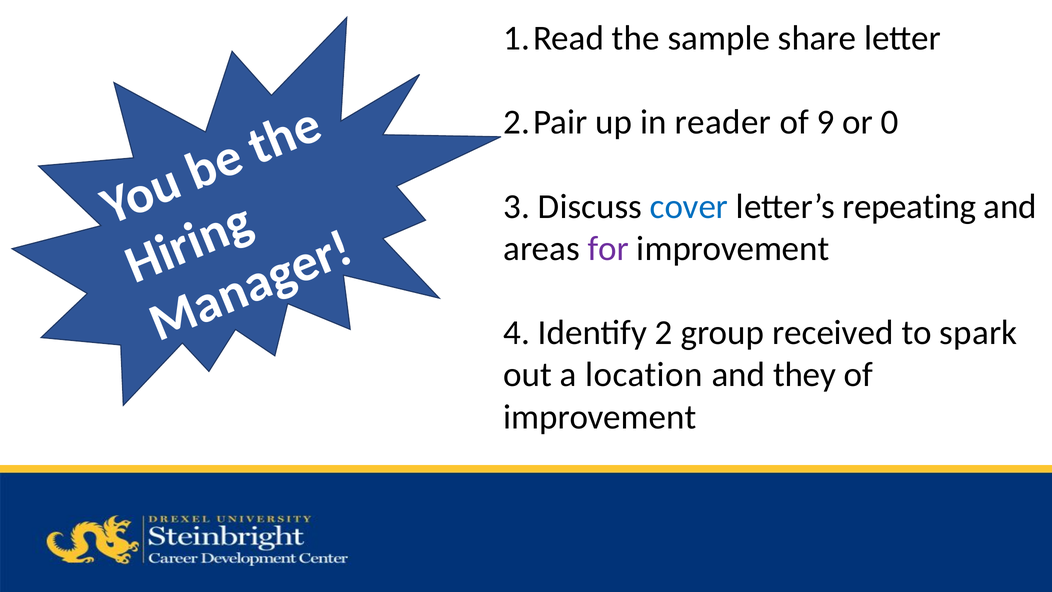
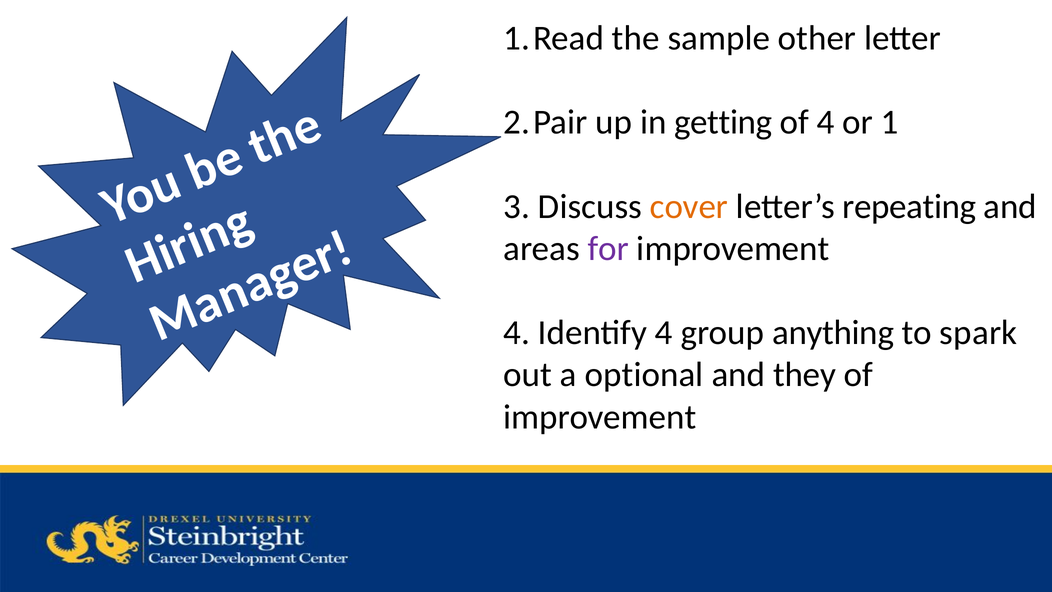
share: share -> other
reader: reader -> getting
of 9: 9 -> 4
0: 0 -> 1
cover colour: blue -> orange
Identify 2: 2 -> 4
received: received -> anything
location: location -> optional
